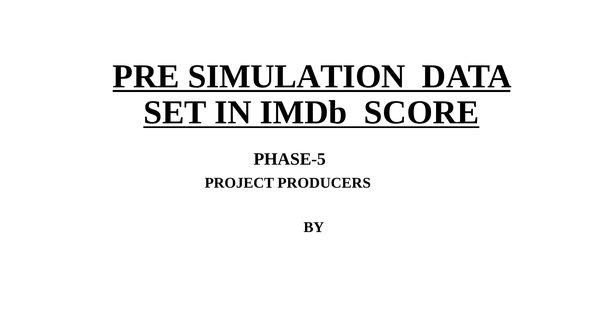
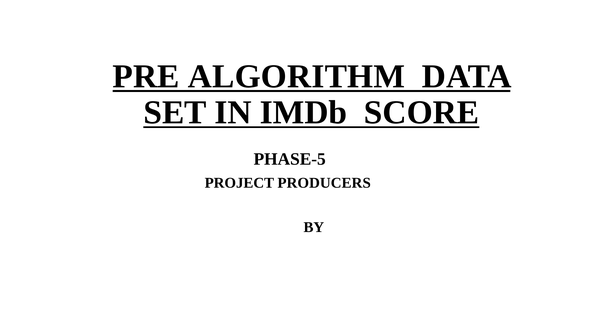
SIMULATION: SIMULATION -> ALGORITHM
